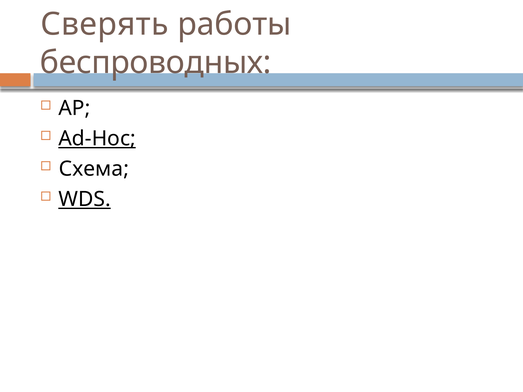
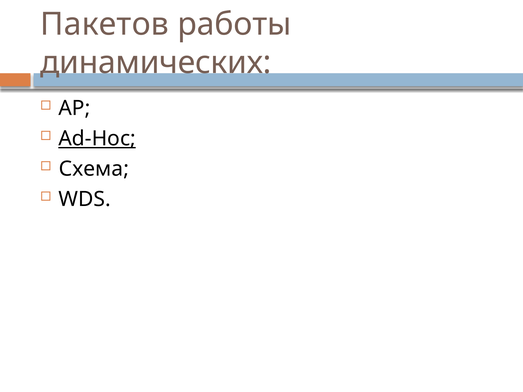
Сверять: Сверять -> Пакетов
беспроводных: беспроводных -> динамических
WDS underline: present -> none
